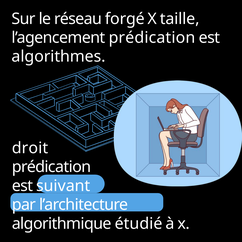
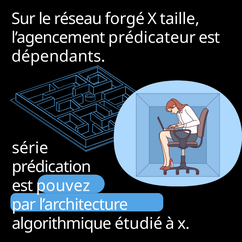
l’agencement prédication: prédication -> prédicateur
algorithmes: algorithmes -> dépendants
droit: droit -> série
suivant: suivant -> pouvez
